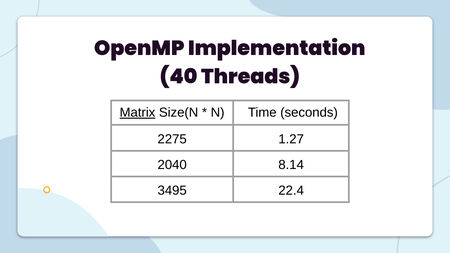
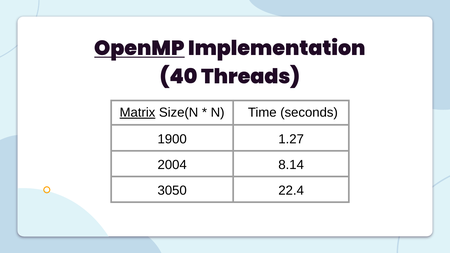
OpenMP underline: none -> present
2275: 2275 -> 1900
2040: 2040 -> 2004
3495: 3495 -> 3050
